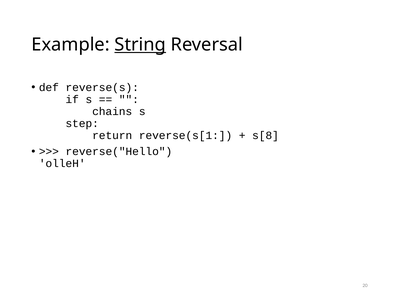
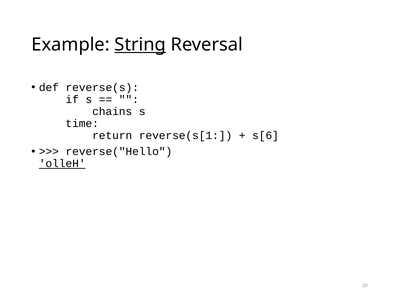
step: step -> time
s[8: s[8 -> s[6
olleH underline: none -> present
